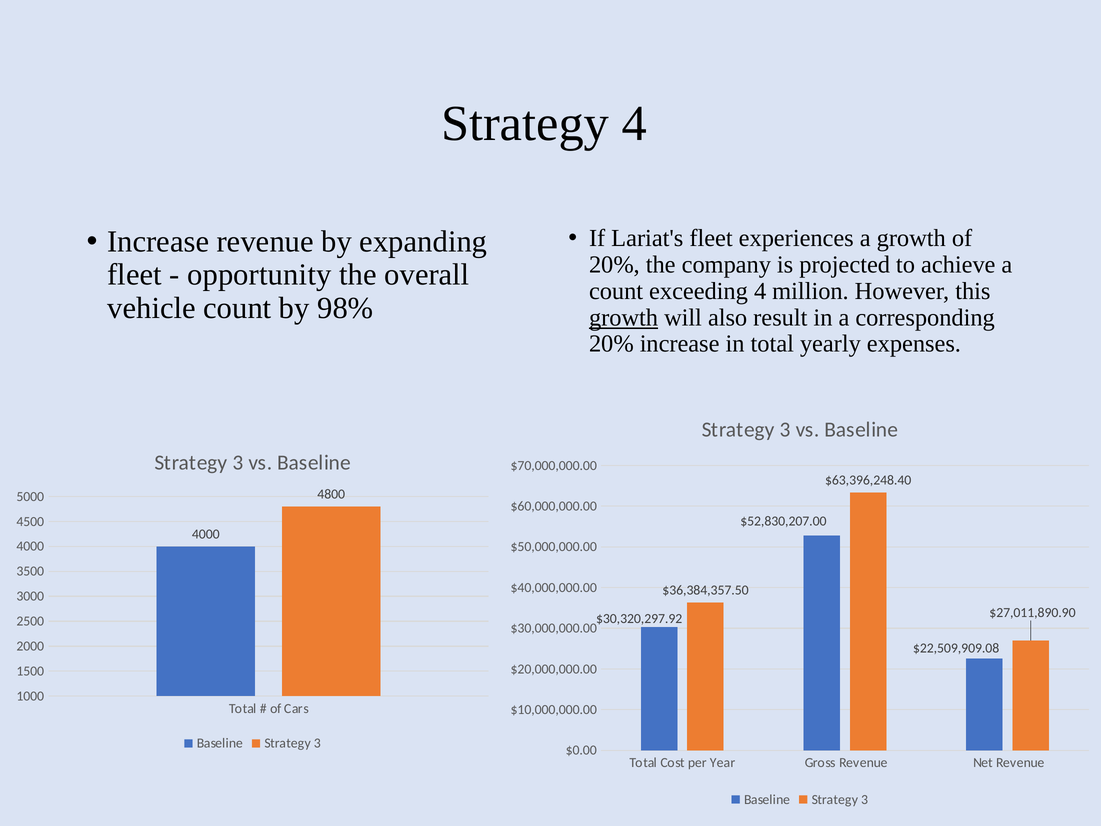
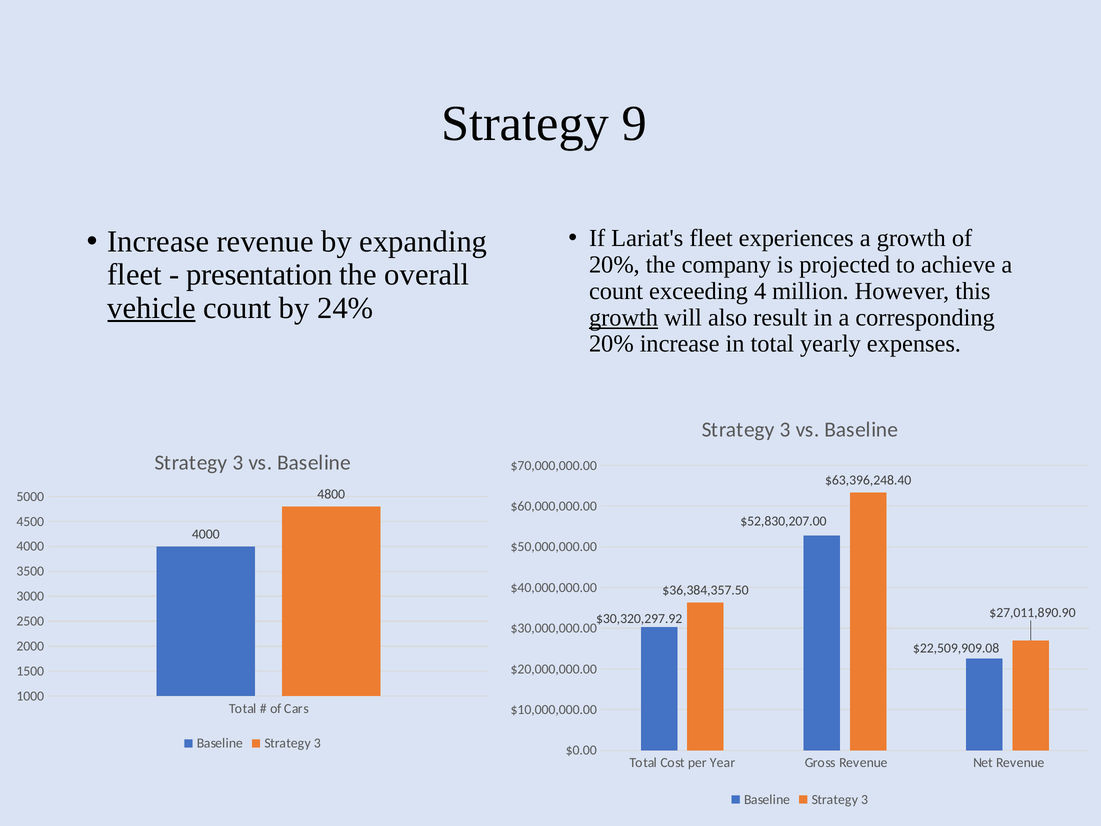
Strategy 4: 4 -> 9
opportunity: opportunity -> presentation
vehicle underline: none -> present
98%: 98% -> 24%
